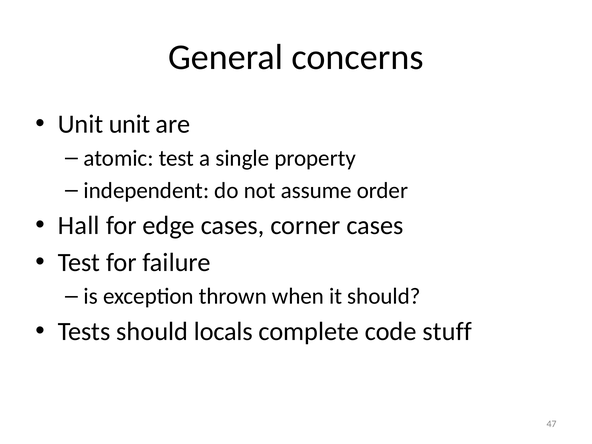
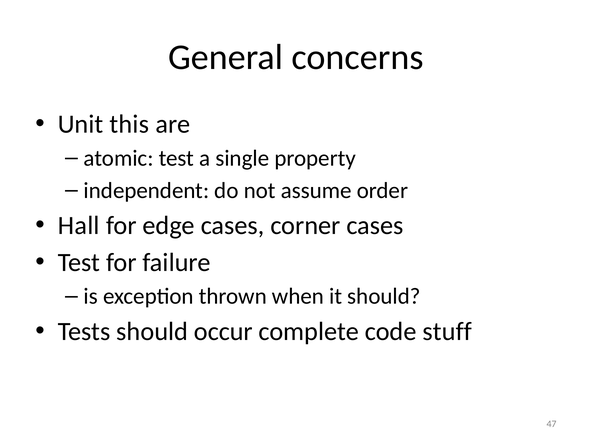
Unit unit: unit -> this
locals: locals -> occur
